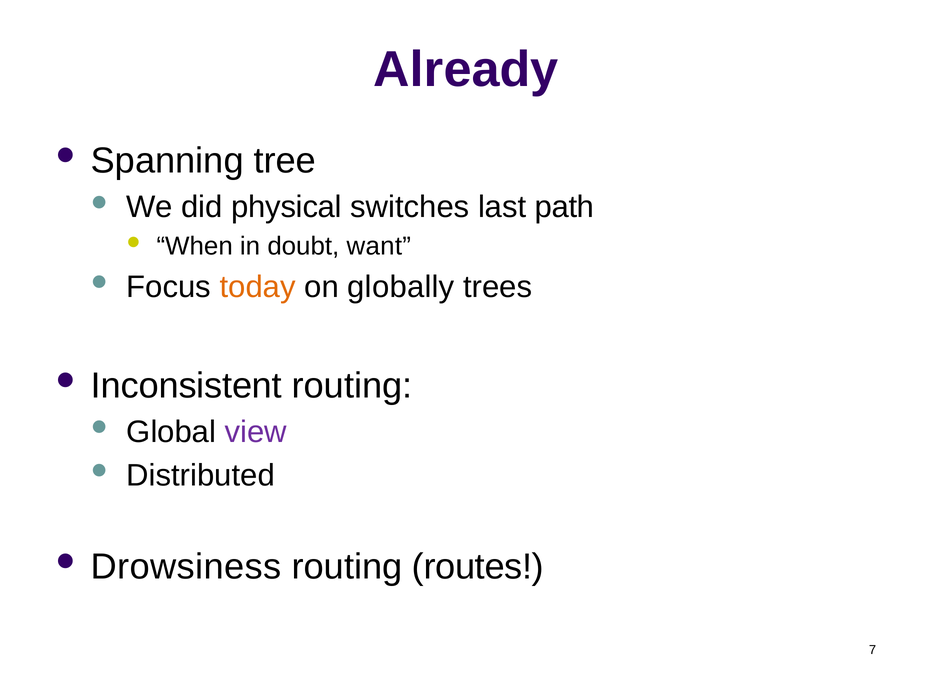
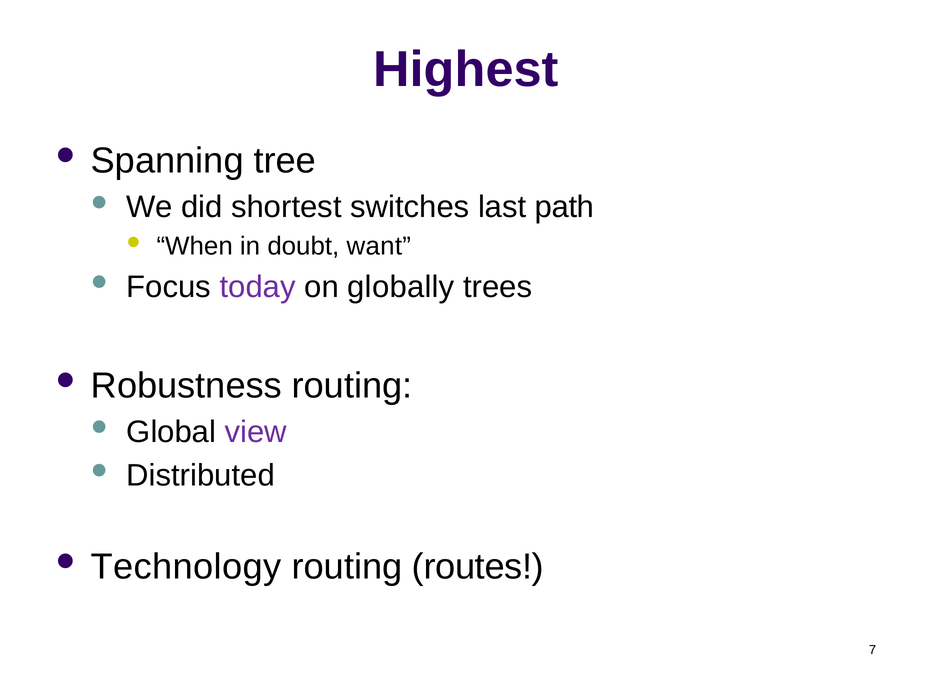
Already: Already -> Highest
physical: physical -> shortest
today colour: orange -> purple
Inconsistent: Inconsistent -> Robustness
Drowsiness: Drowsiness -> Technology
